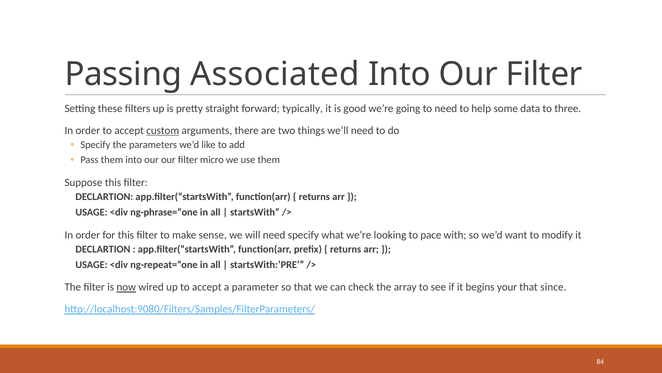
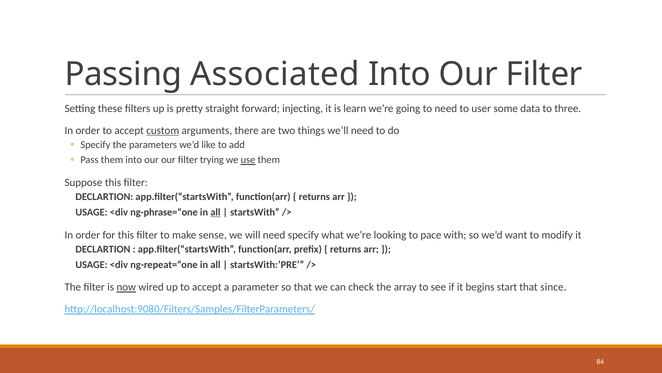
typically: typically -> injecting
good: good -> learn
help: help -> user
micro: micro -> trying
use underline: none -> present
all at (215, 212) underline: none -> present
your: your -> start
